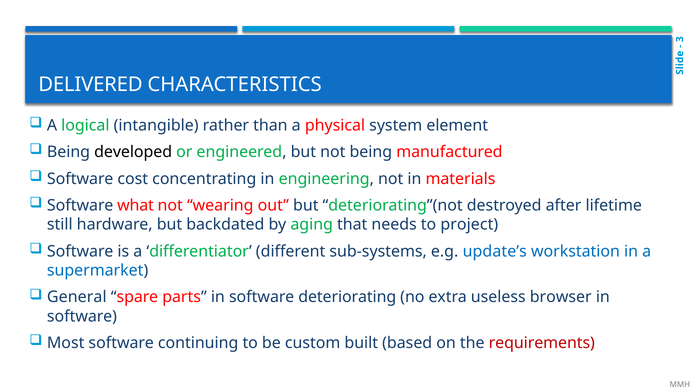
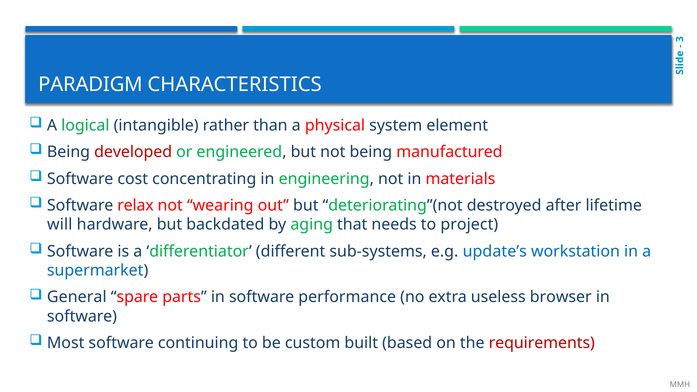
DELIVERED: DELIVERED -> PARADIGM
developed colour: black -> red
what: what -> relax
still: still -> will
deteriorating: deteriorating -> performance
